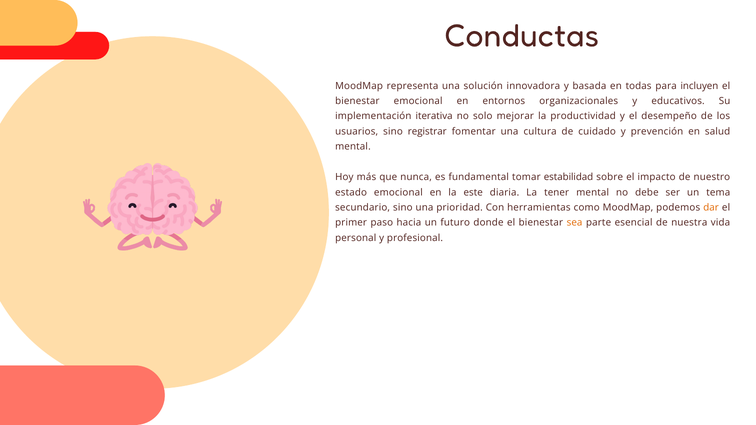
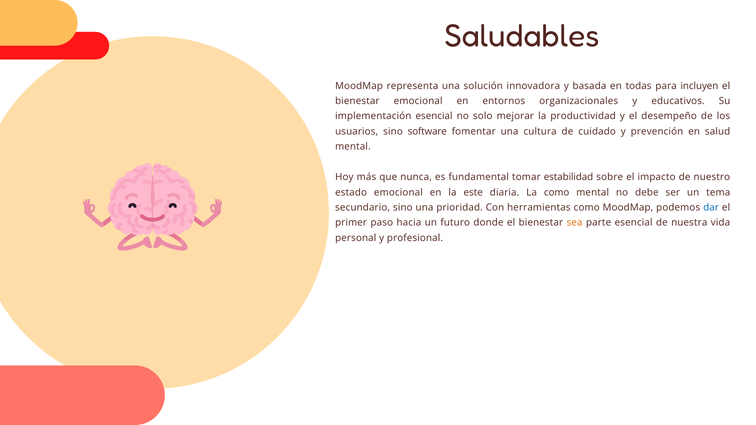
Conductas: Conductas -> Saludables
implementación iterativa: iterativa -> esencial
registrar: registrar -> software
La tener: tener -> como
dar colour: orange -> blue
